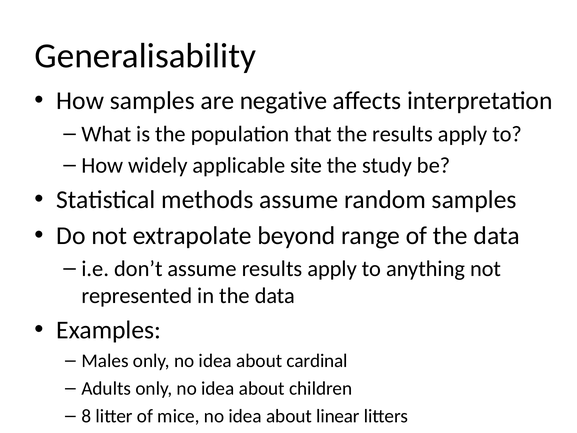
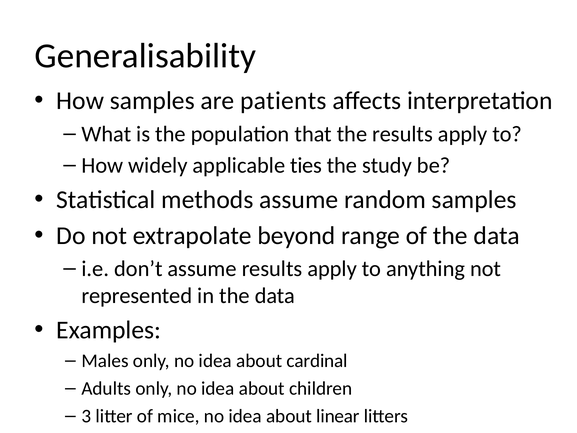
negative: negative -> patients
site: site -> ties
8: 8 -> 3
